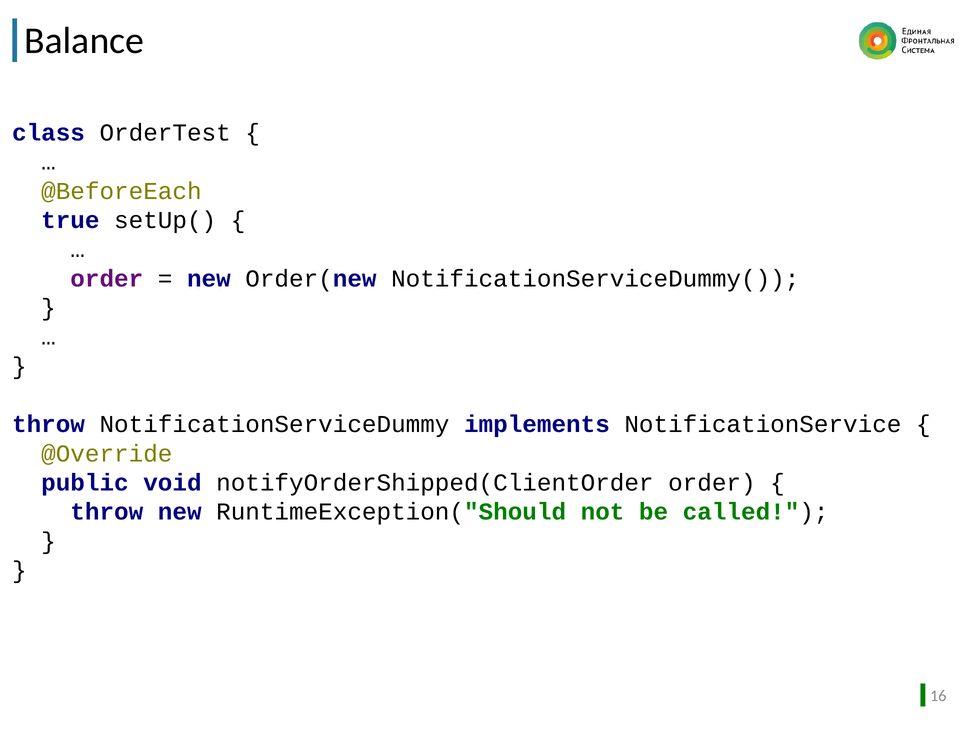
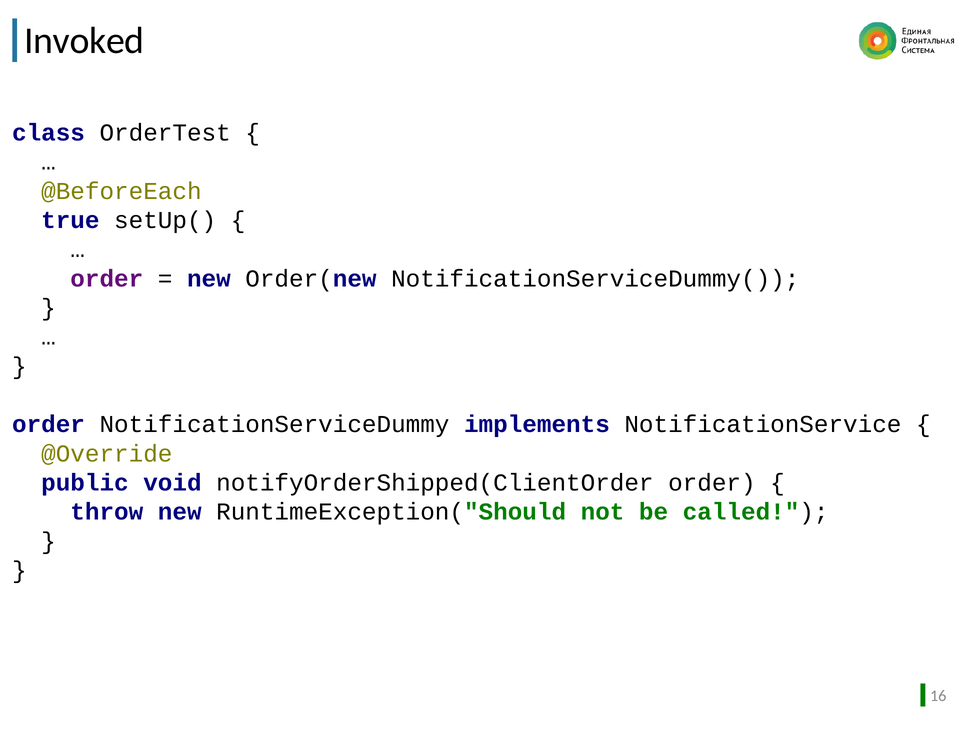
Balance: Balance -> Invoked
throw at (49, 424): throw -> order
